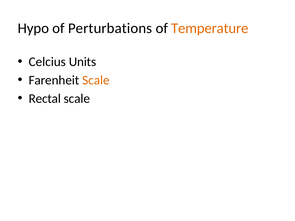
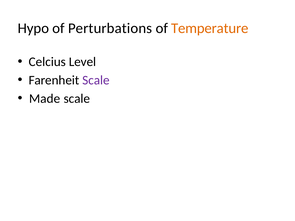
Units: Units -> Level
Scale at (96, 80) colour: orange -> purple
Rectal: Rectal -> Made
